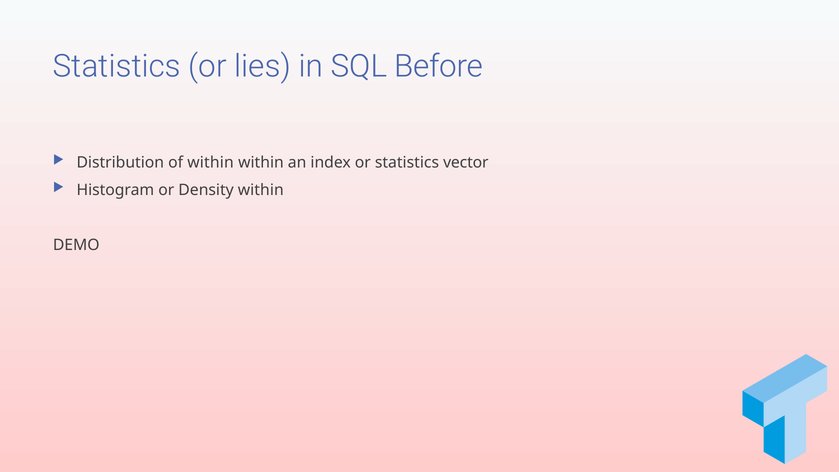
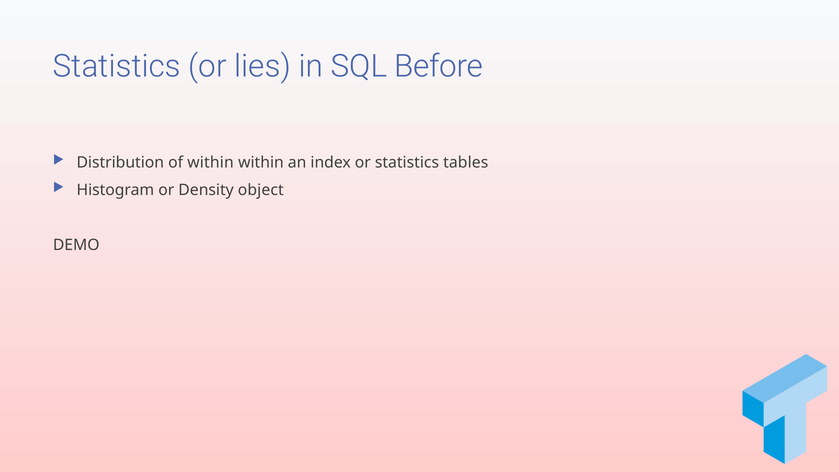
vector: vector -> tables
Density within: within -> object
